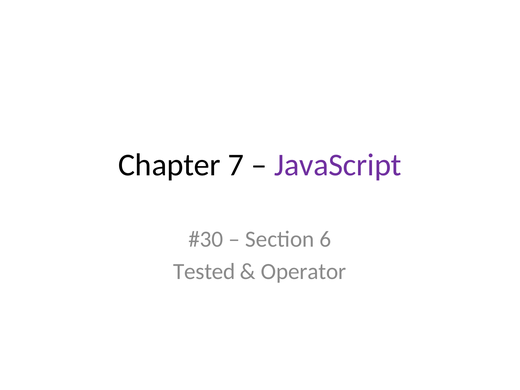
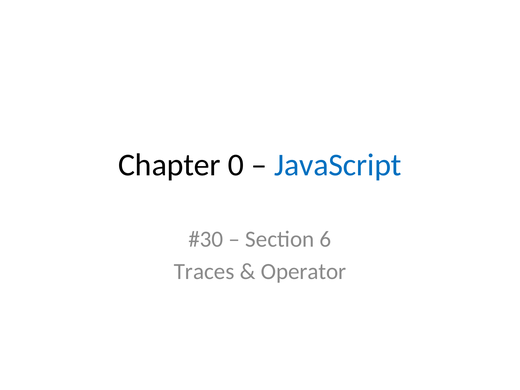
7: 7 -> 0
JavaScript colour: purple -> blue
Tested: Tested -> Traces
